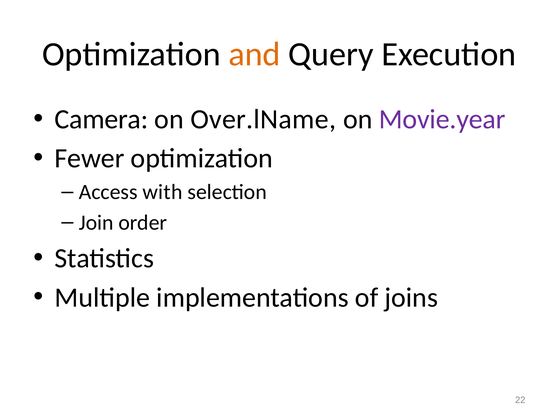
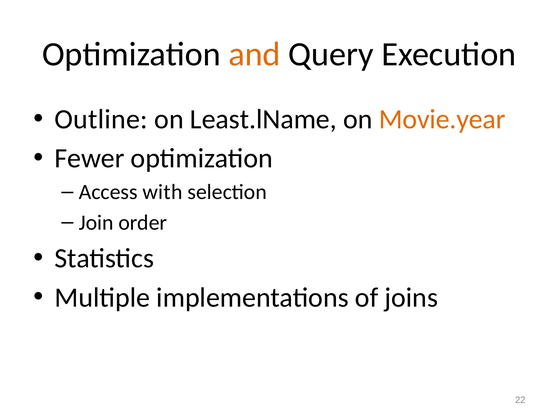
Camera: Camera -> Outline
Over.lName: Over.lName -> Least.lName
Movie.year colour: purple -> orange
